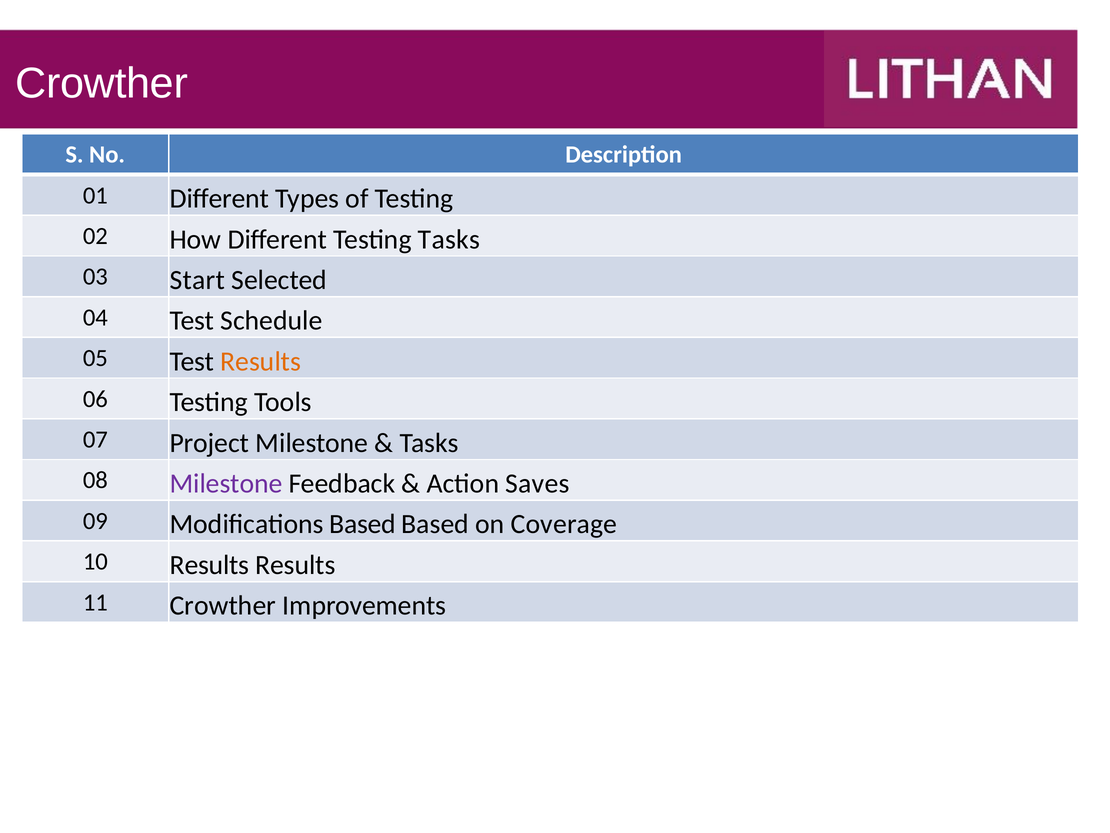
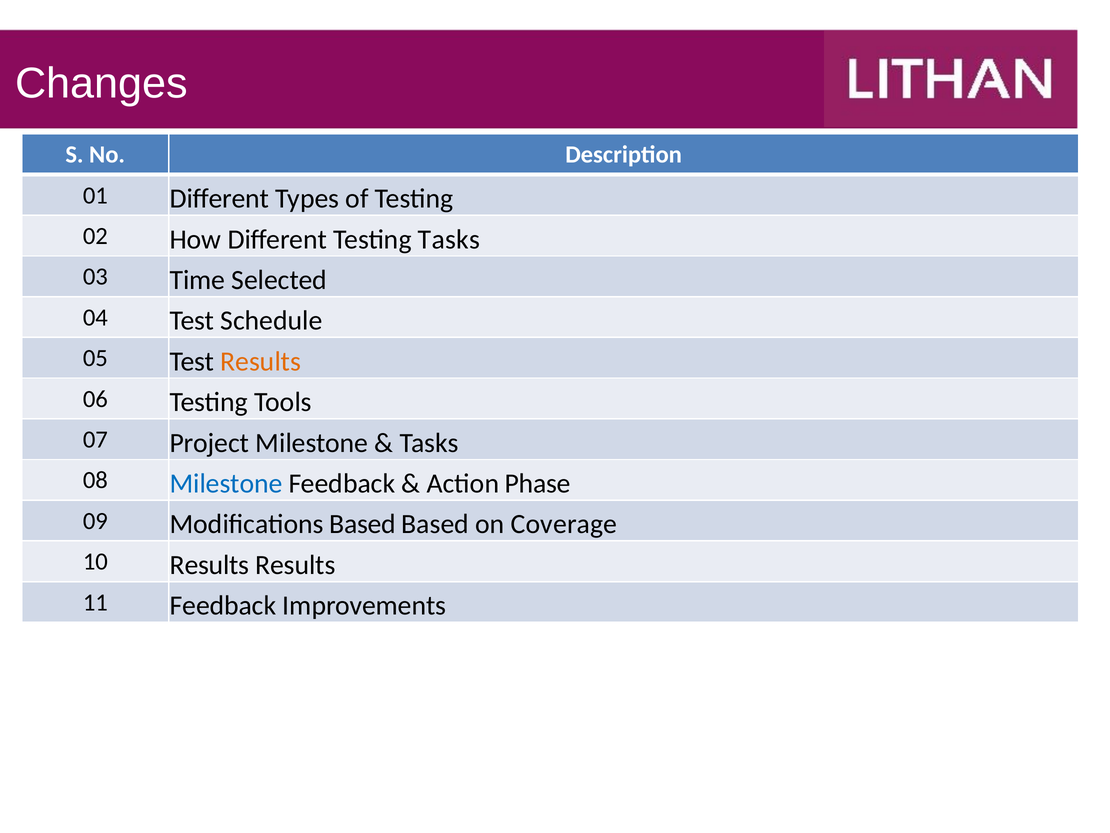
Crowther at (102, 83): Crowther -> Changes
Start: Start -> Time
Milestone at (226, 483) colour: purple -> blue
Saves: Saves -> Phase
11 Crowther: Crowther -> Feedback
